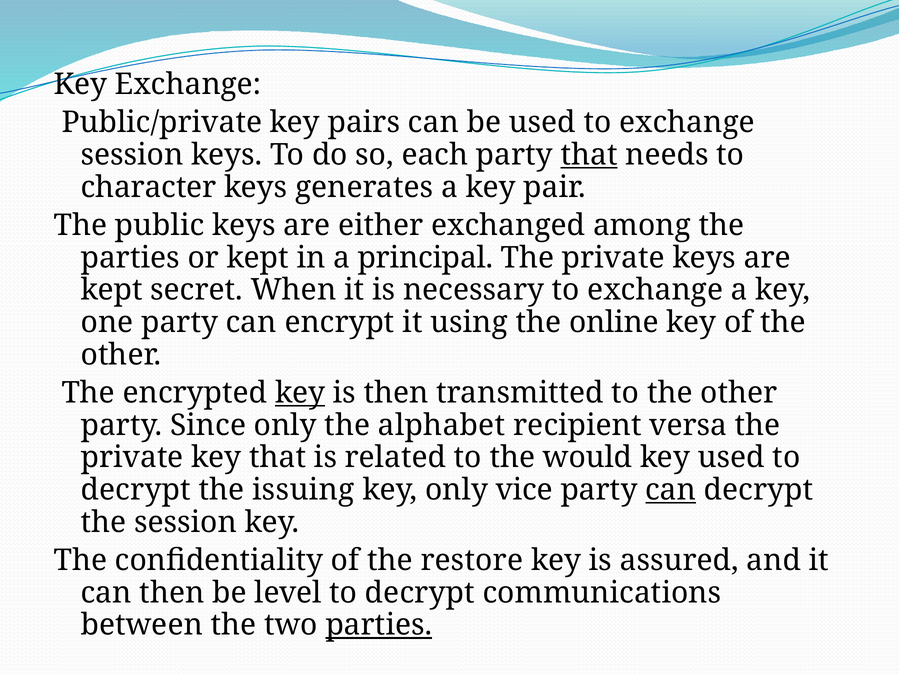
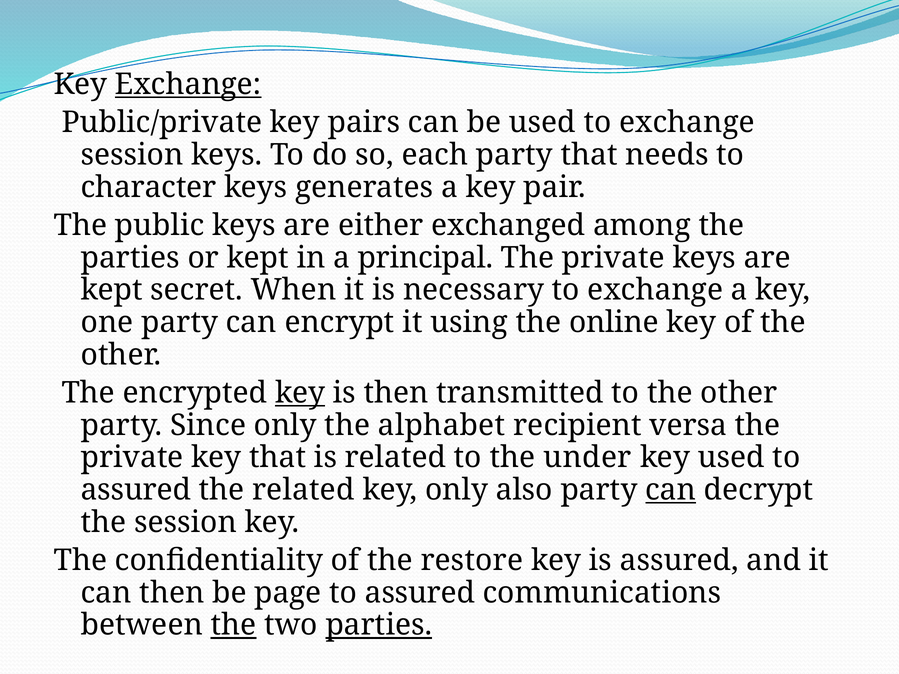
Exchange at (188, 84) underline: none -> present
that at (589, 155) underline: present -> none
would: would -> under
decrypt at (136, 490): decrypt -> assured
the issuing: issuing -> related
vice: vice -> also
level: level -> page
decrypt at (420, 593): decrypt -> assured
the at (234, 625) underline: none -> present
